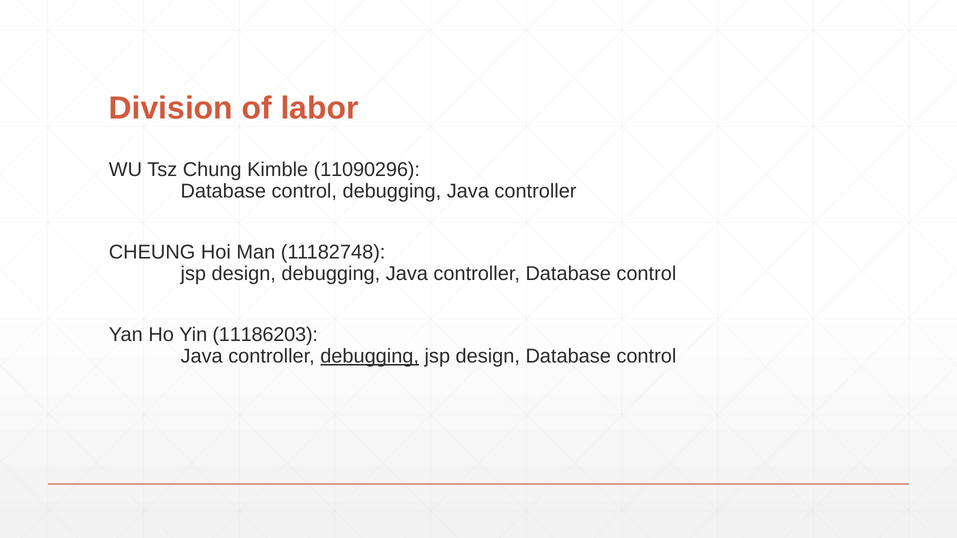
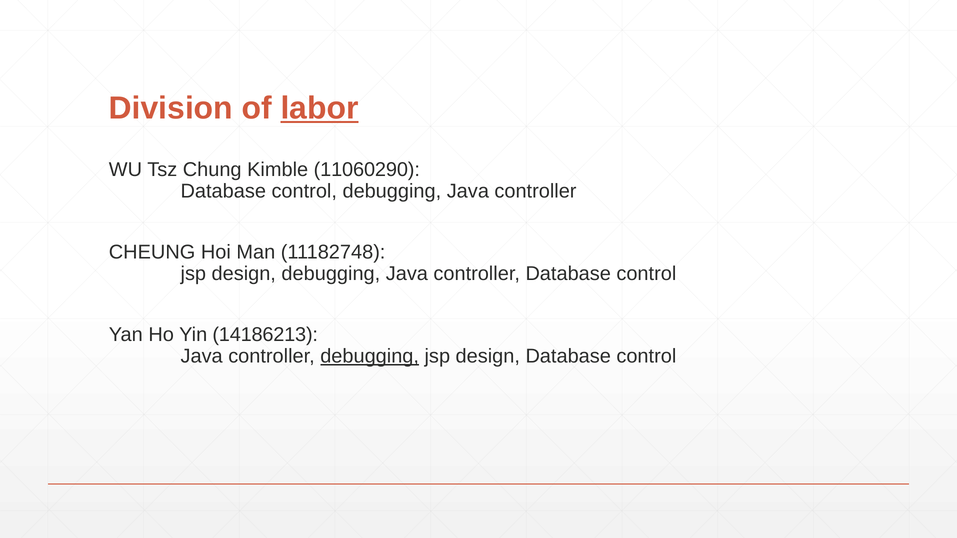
labor underline: none -> present
11090296: 11090296 -> 11060290
11186203: 11186203 -> 14186213
